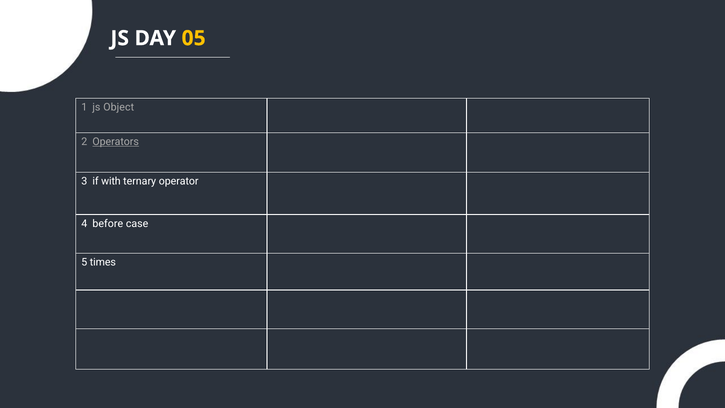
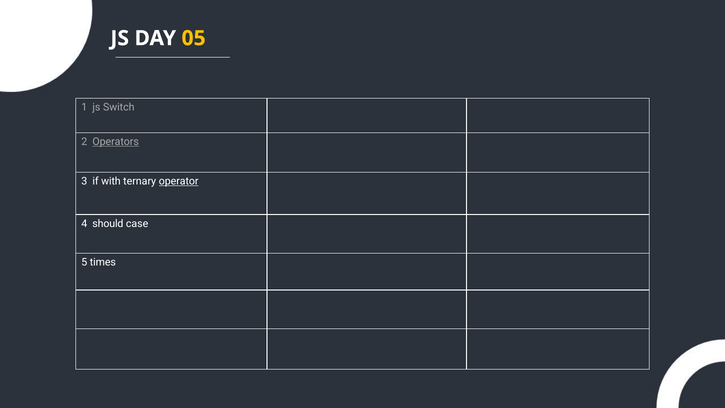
Object: Object -> Switch
operator underline: none -> present
before: before -> should
